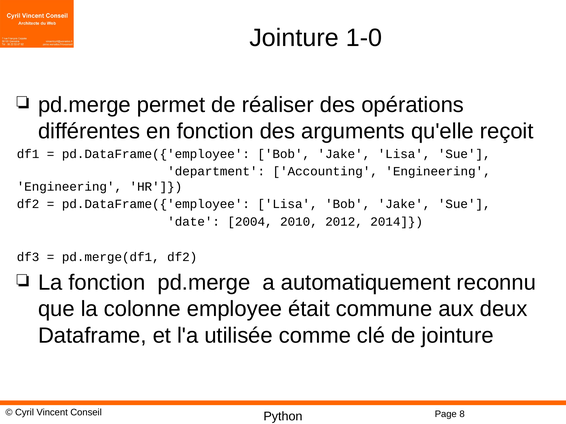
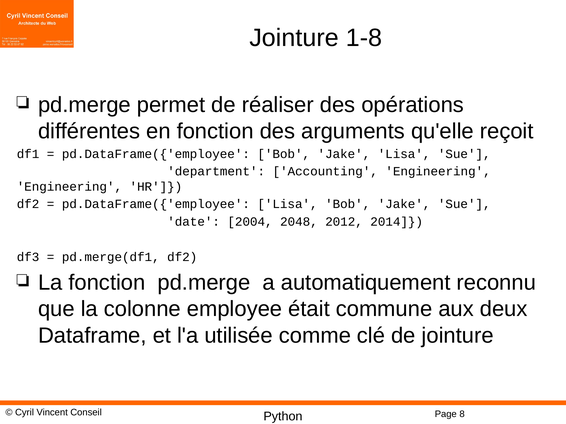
1-0: 1-0 -> 1-8
2010: 2010 -> 2048
